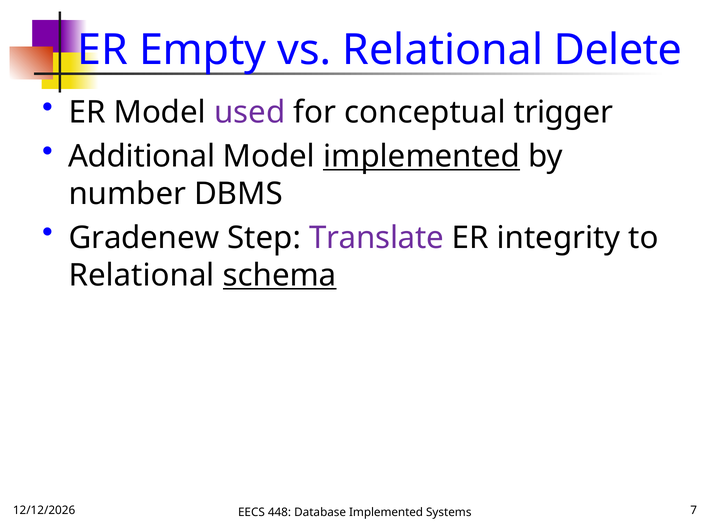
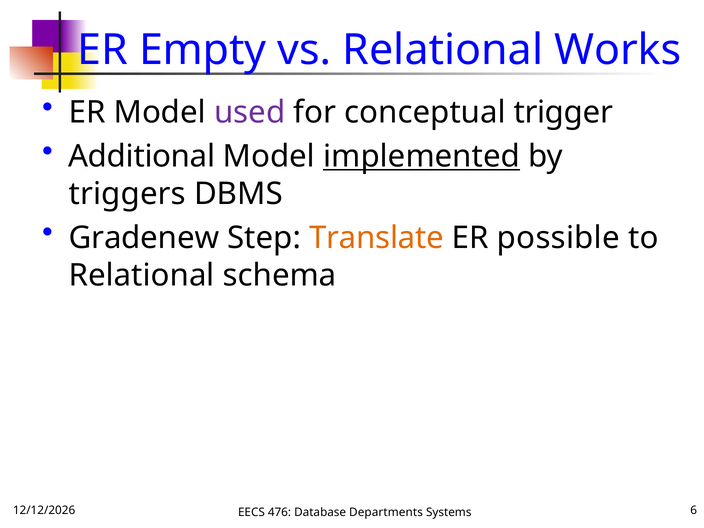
Delete: Delete -> Works
number: number -> triggers
Translate colour: purple -> orange
integrity: integrity -> possible
schema underline: present -> none
448: 448 -> 476
Database Implemented: Implemented -> Departments
7: 7 -> 6
